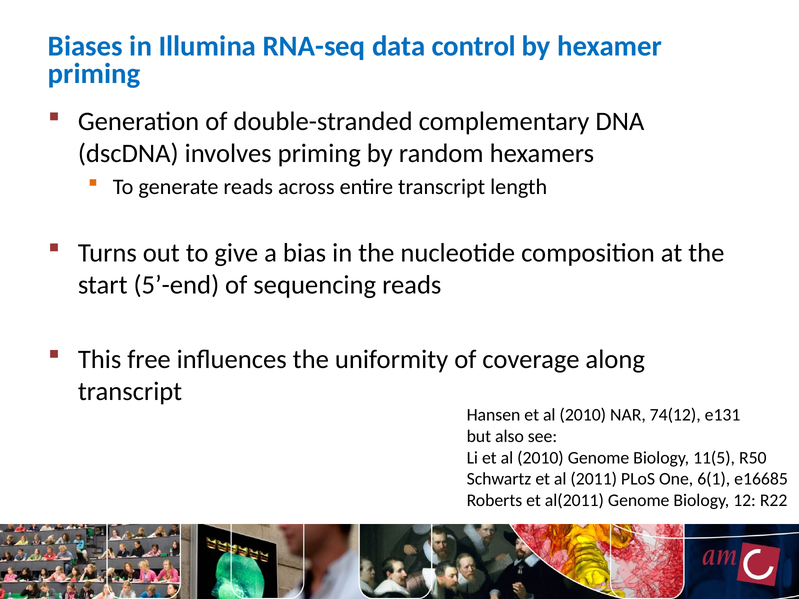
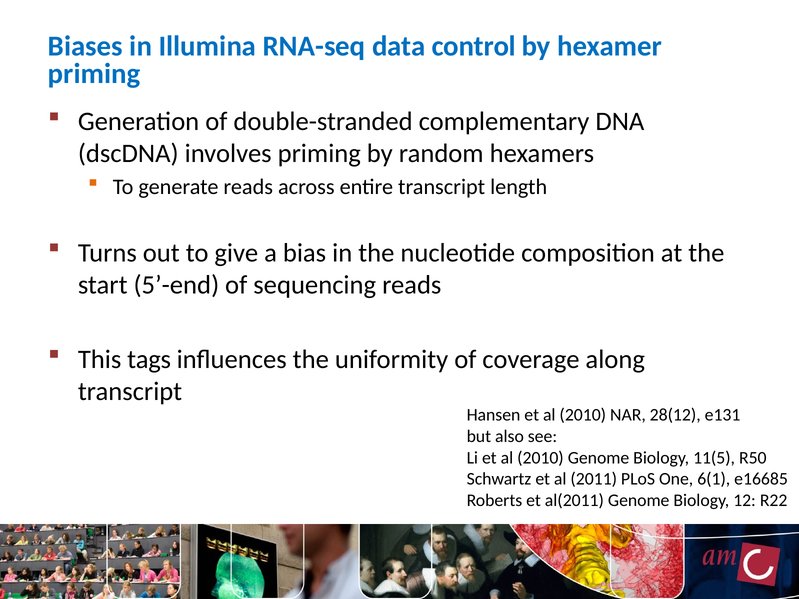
free: free -> tags
74(12: 74(12 -> 28(12
